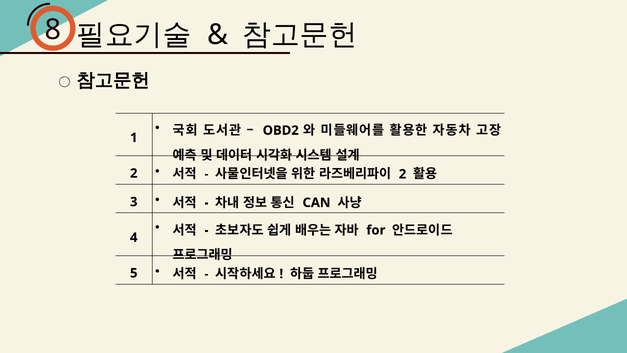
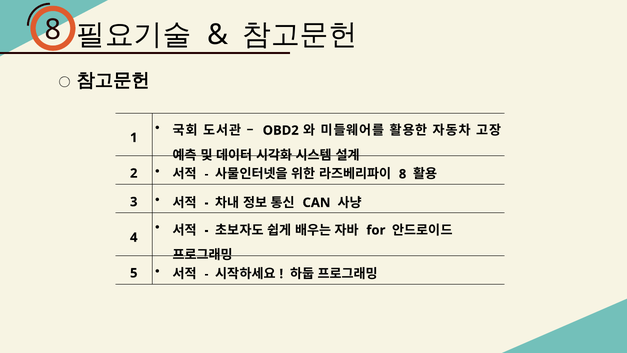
2 at (403, 174): 2 -> 8
